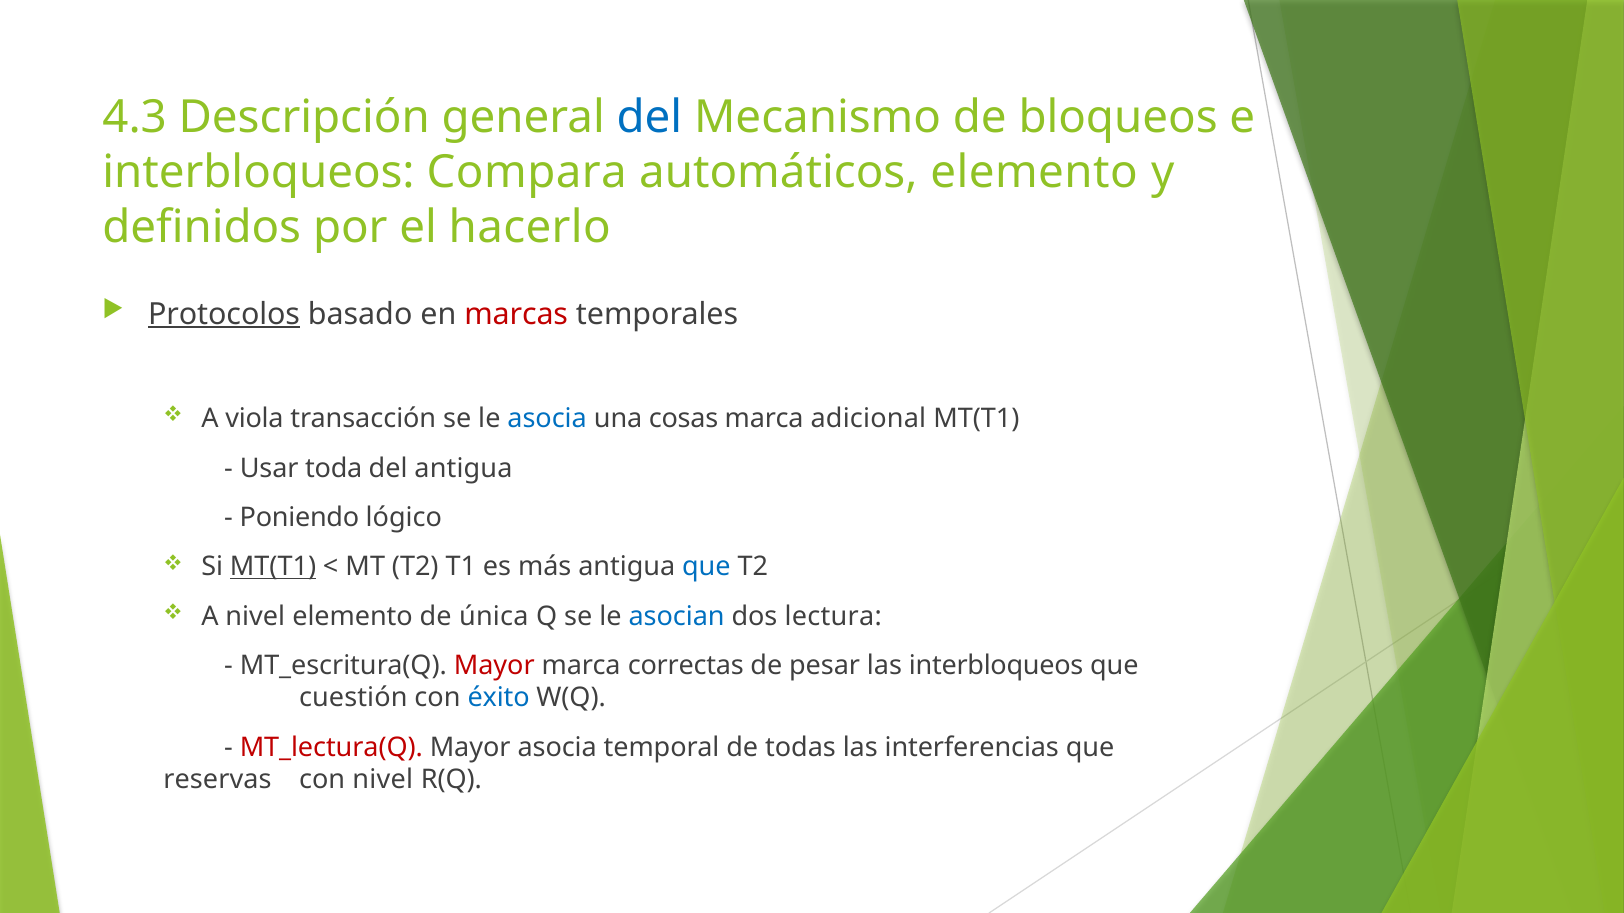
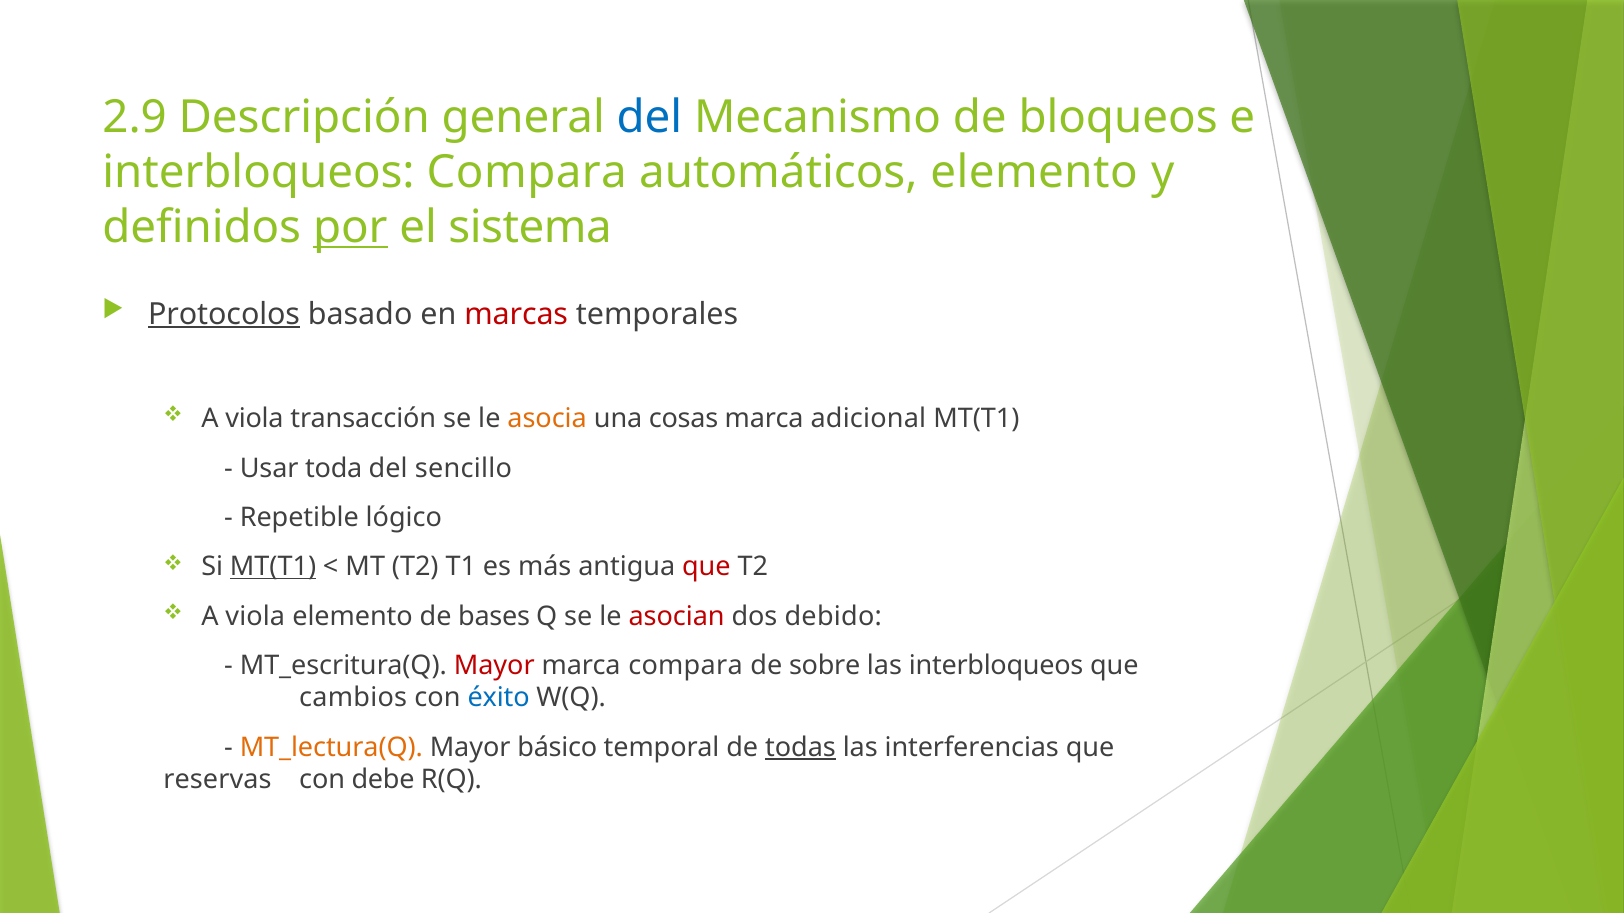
4.3: 4.3 -> 2.9
por underline: none -> present
hacerlo: hacerlo -> sistema
asocia at (547, 419) colour: blue -> orange
del antigua: antigua -> sencillo
Poniendo: Poniendo -> Repetible
que at (706, 567) colour: blue -> red
nivel at (255, 617): nivel -> viola
única: única -> bases
asocian colour: blue -> red
lectura: lectura -> debido
marca correctas: correctas -> compara
pesar: pesar -> sobre
cuestión: cuestión -> cambios
MT_lectura(Q colour: red -> orange
Mayor asocia: asocia -> básico
todas underline: none -> present
con nivel: nivel -> debe
